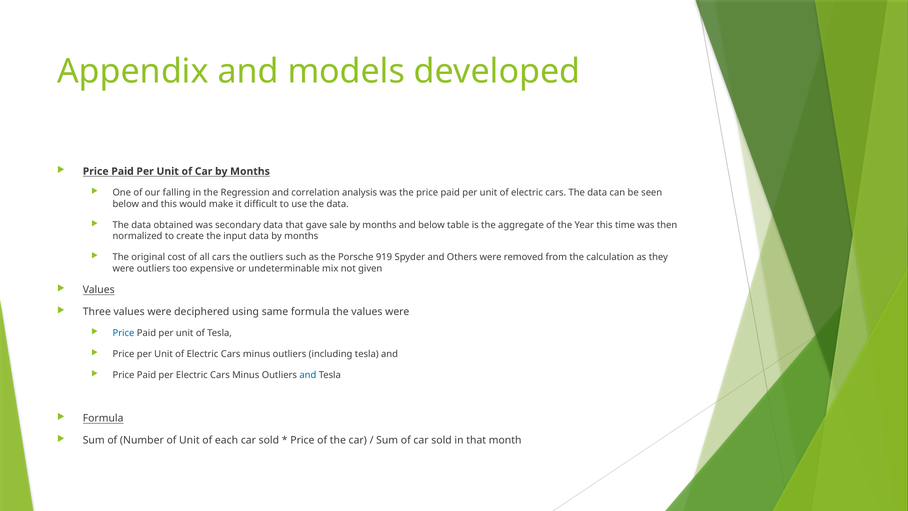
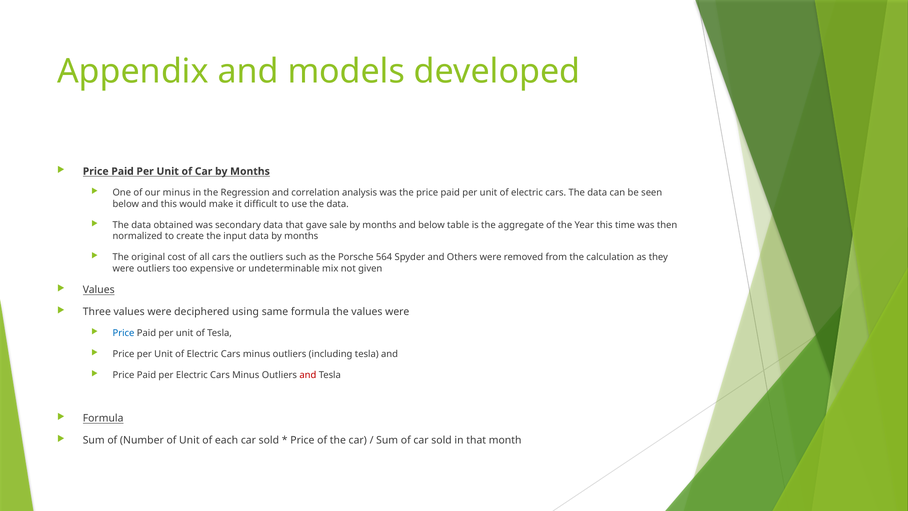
our falling: falling -> minus
919: 919 -> 564
and at (308, 375) colour: blue -> red
